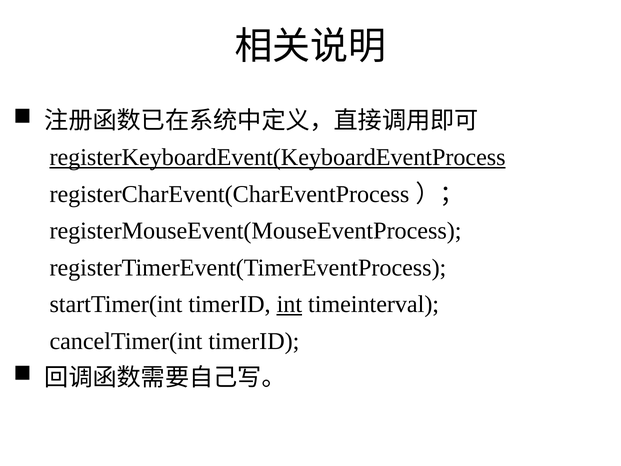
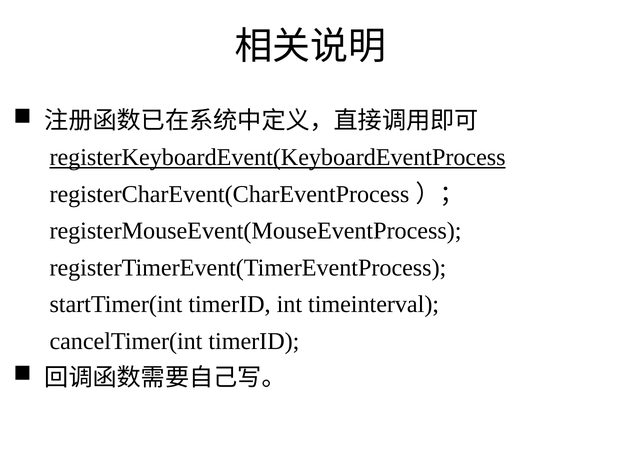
int underline: present -> none
